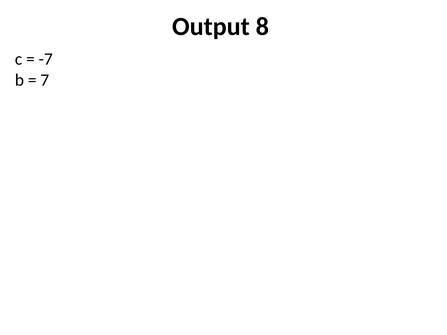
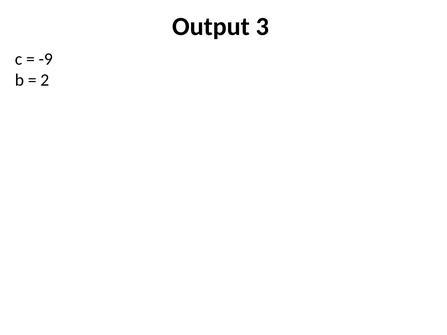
8: 8 -> 3
-7: -7 -> -9
7: 7 -> 2
